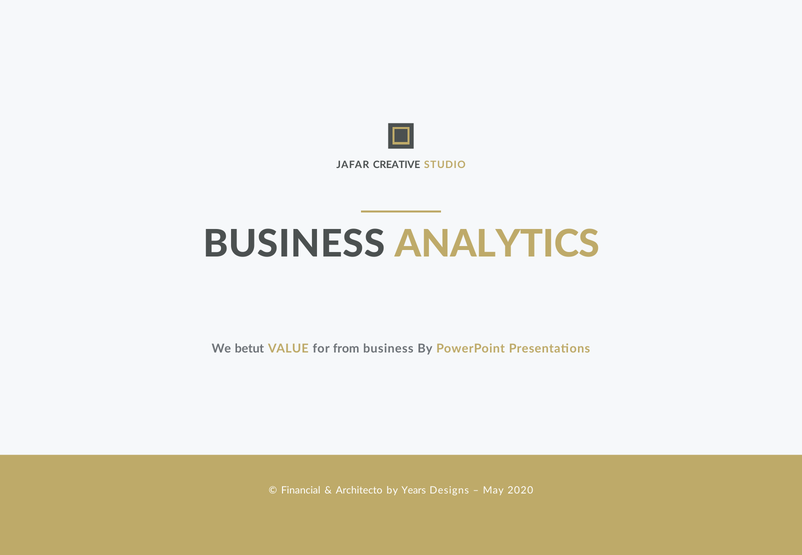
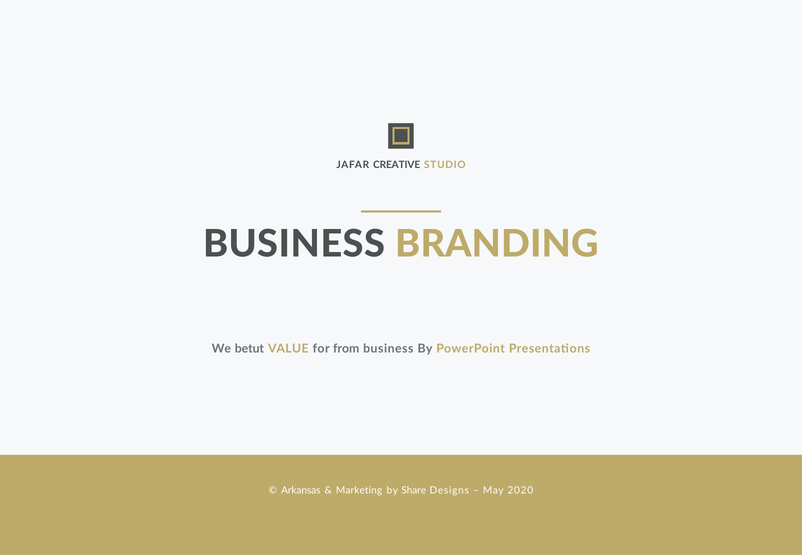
ANALYTICS: ANALYTICS -> BRANDING
Financial: Financial -> Arkansas
Architecto: Architecto -> Marketing
Years: Years -> Share
